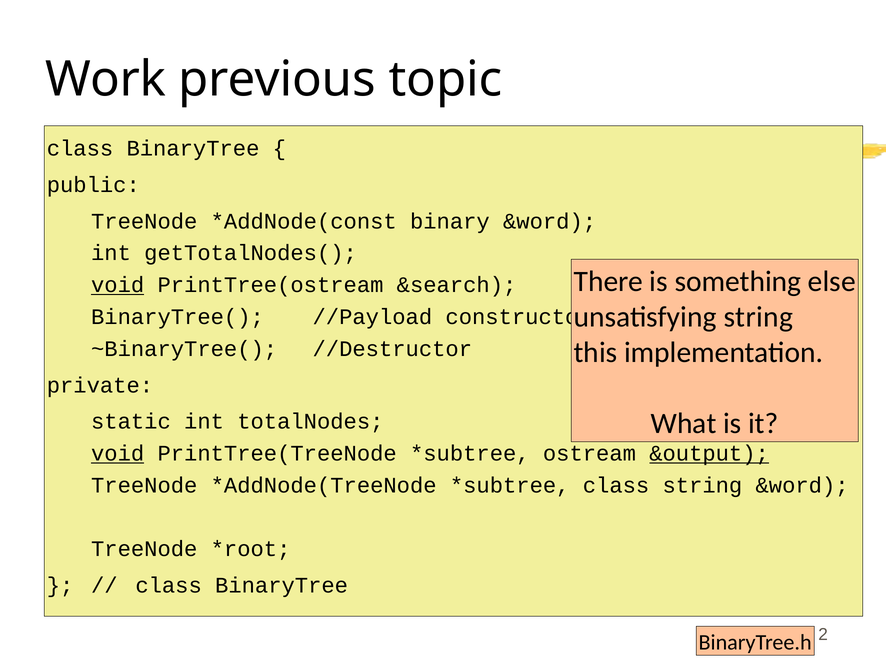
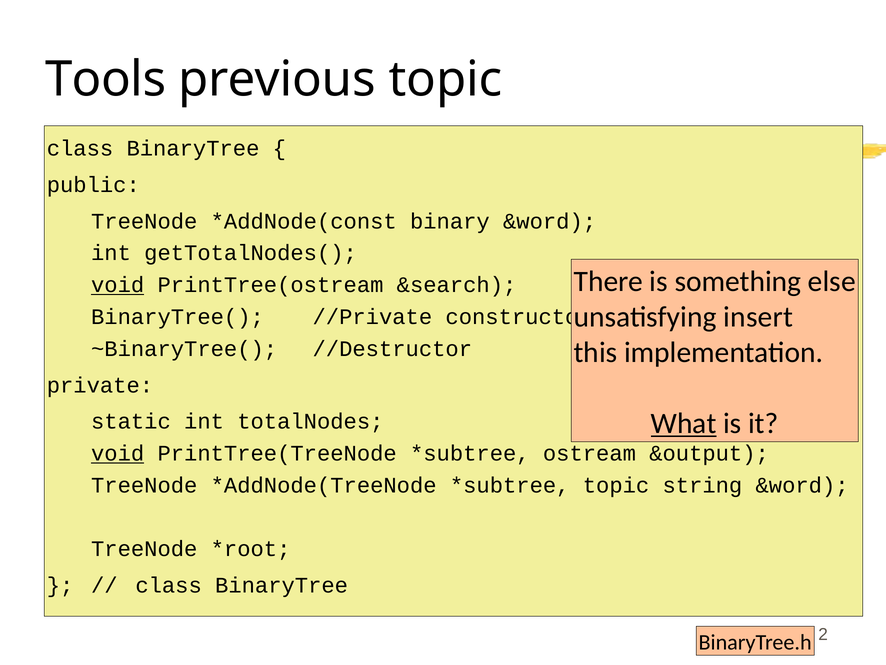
Work: Work -> Tools
unsatisfying string: string -> insert
//Payload: //Payload -> //Private
What underline: none -> present
&output underline: present -> none
class at (616, 485): class -> topic
